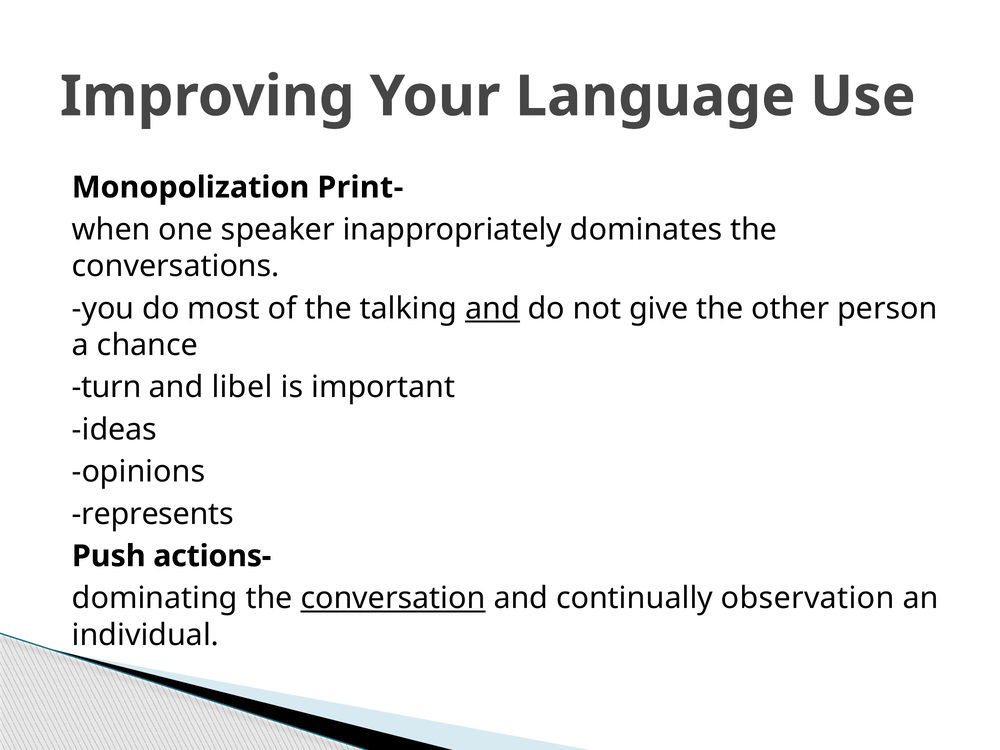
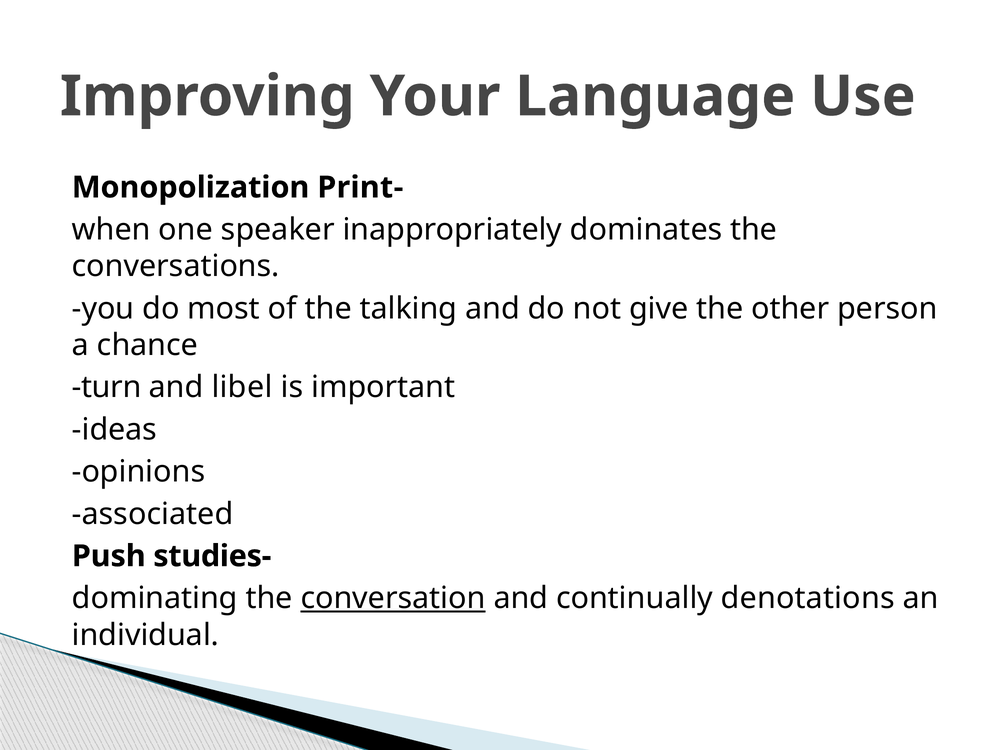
and at (493, 308) underline: present -> none
represents: represents -> associated
actions-: actions- -> studies-
observation: observation -> denotations
